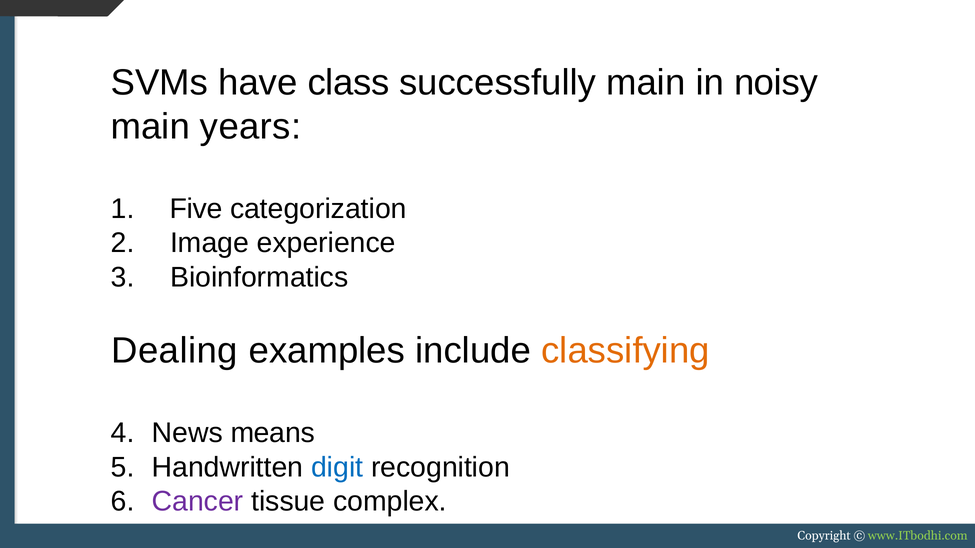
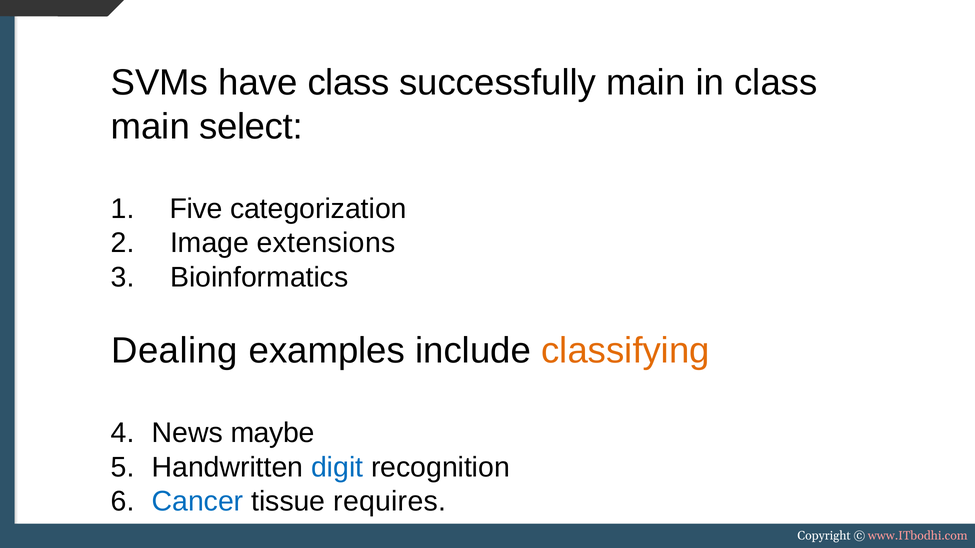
in noisy: noisy -> class
years: years -> select
experience: experience -> extensions
means: means -> maybe
Cancer colour: purple -> blue
complex: complex -> requires
www.ITbodhi.com colour: light green -> pink
